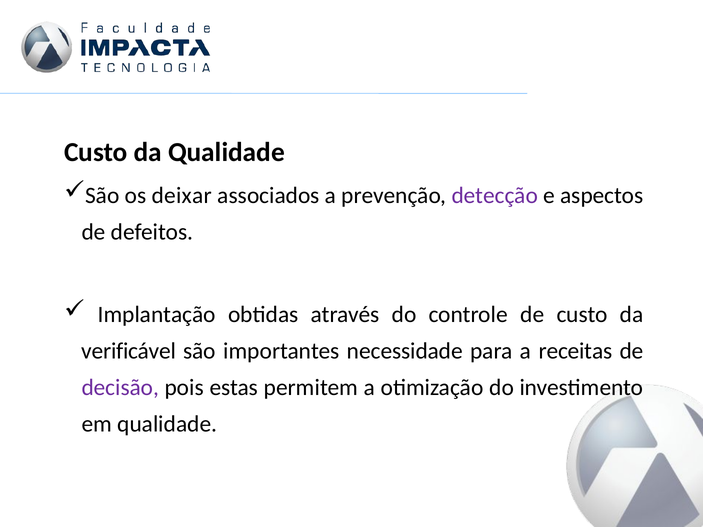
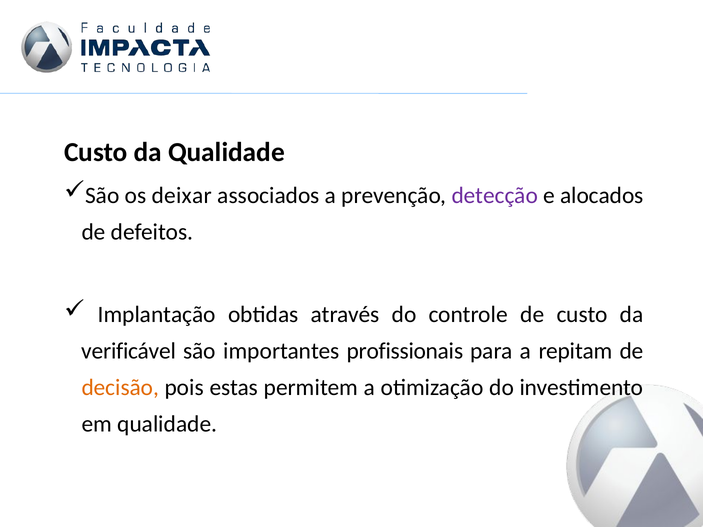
aspectos: aspectos -> alocados
necessidade: necessidade -> profissionais
receitas: receitas -> repitam
decisão colour: purple -> orange
